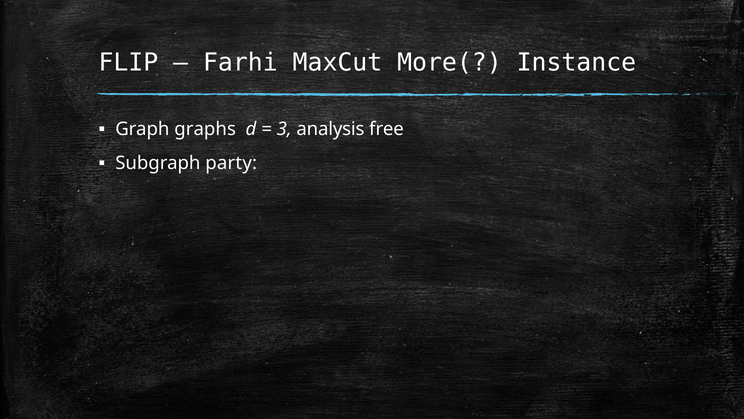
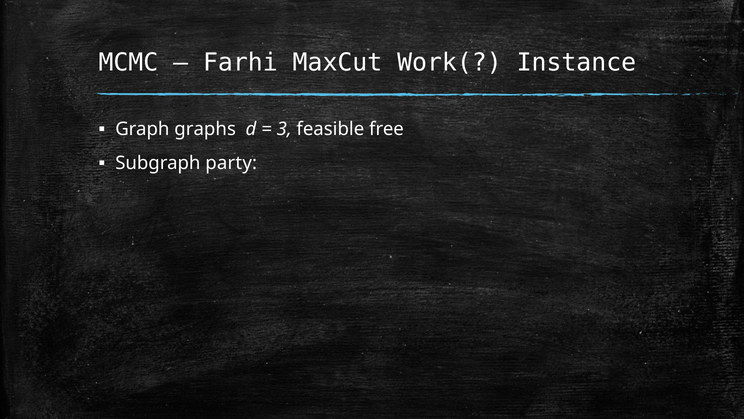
FLIP: FLIP -> MCMC
More(: More( -> Work(
analysis: analysis -> feasible
